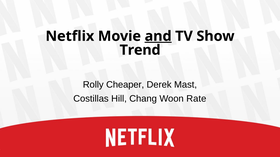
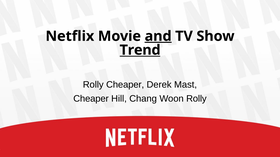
Trend underline: none -> present
Costillas at (91, 99): Costillas -> Cheaper
Woon Rate: Rate -> Rolly
